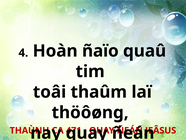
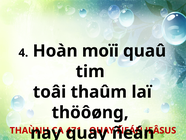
ñaïo: ñaïo -> moïi
